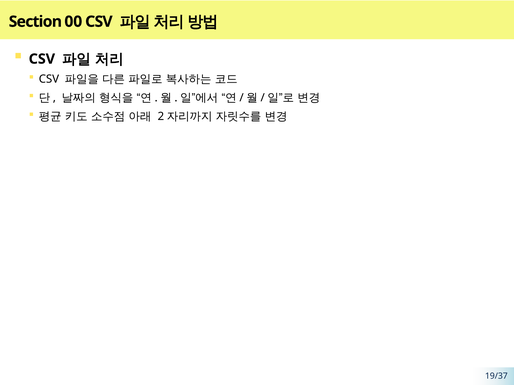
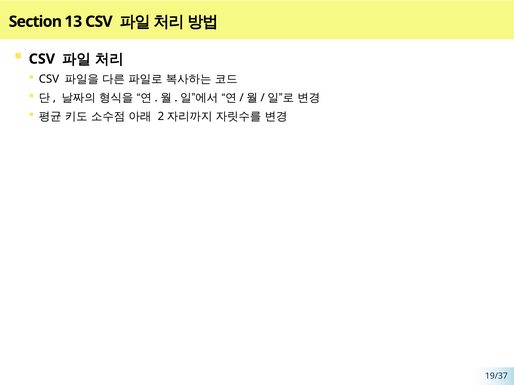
00: 00 -> 13
